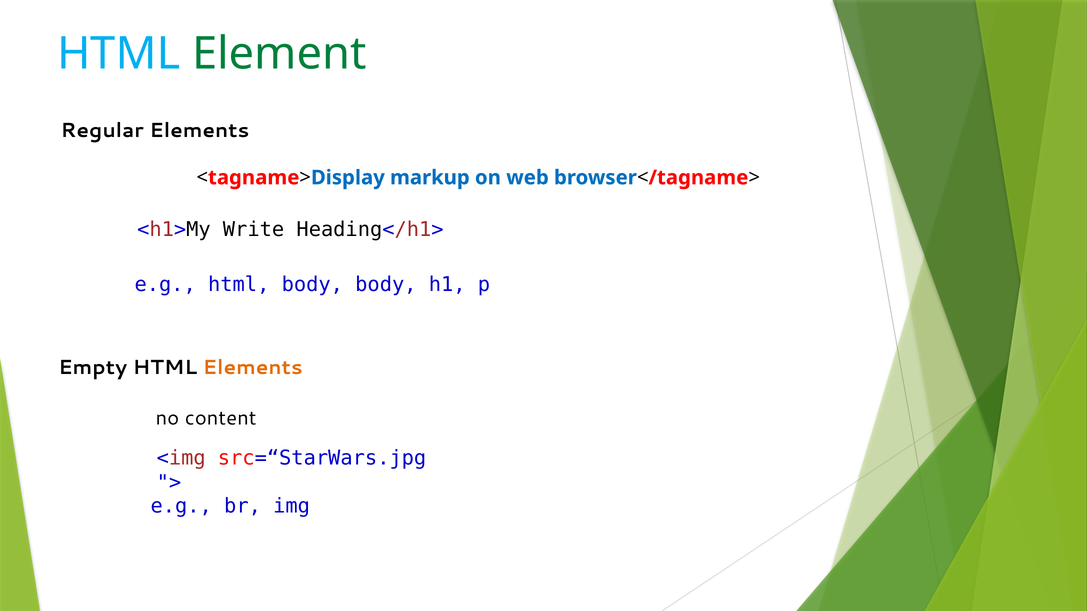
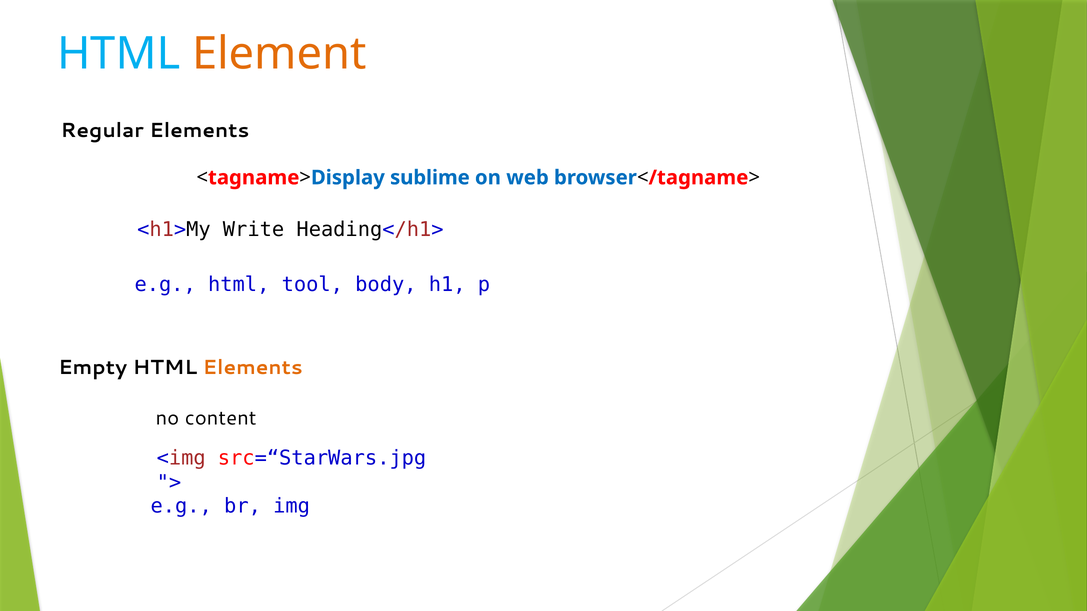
Element colour: green -> orange
markup: markup -> sublime
html body: body -> tool
